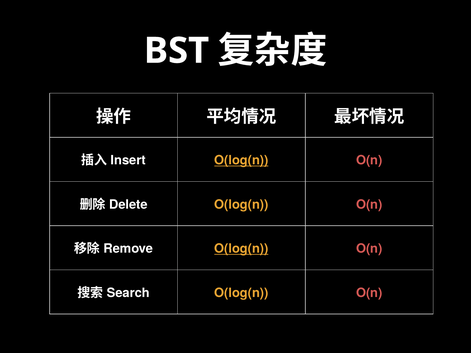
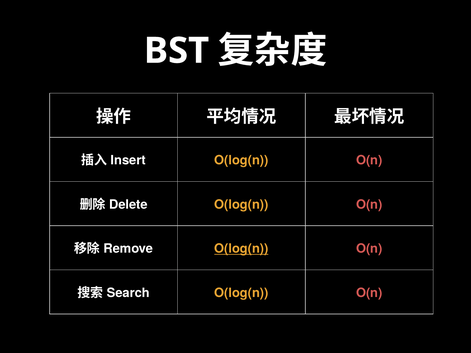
O(log(n at (241, 161) underline: present -> none
